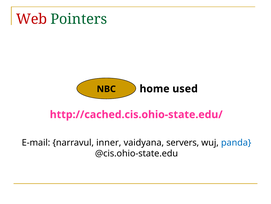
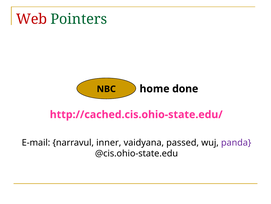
used: used -> done
servers: servers -> passed
panda colour: blue -> purple
